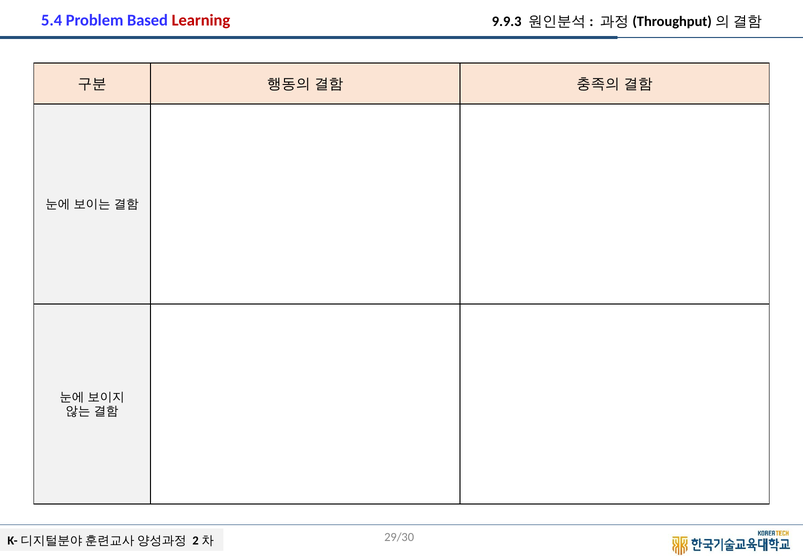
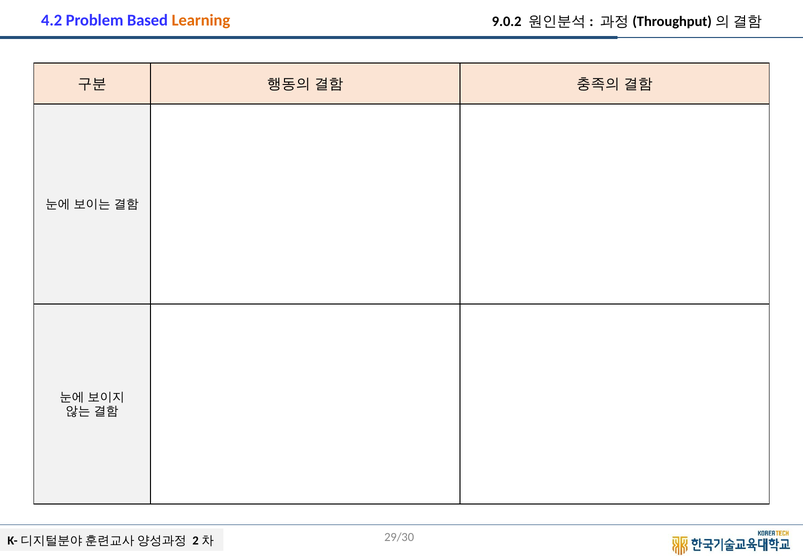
5.4: 5.4 -> 4.2
Learning colour: red -> orange
9.9.3: 9.9.3 -> 9.0.2
